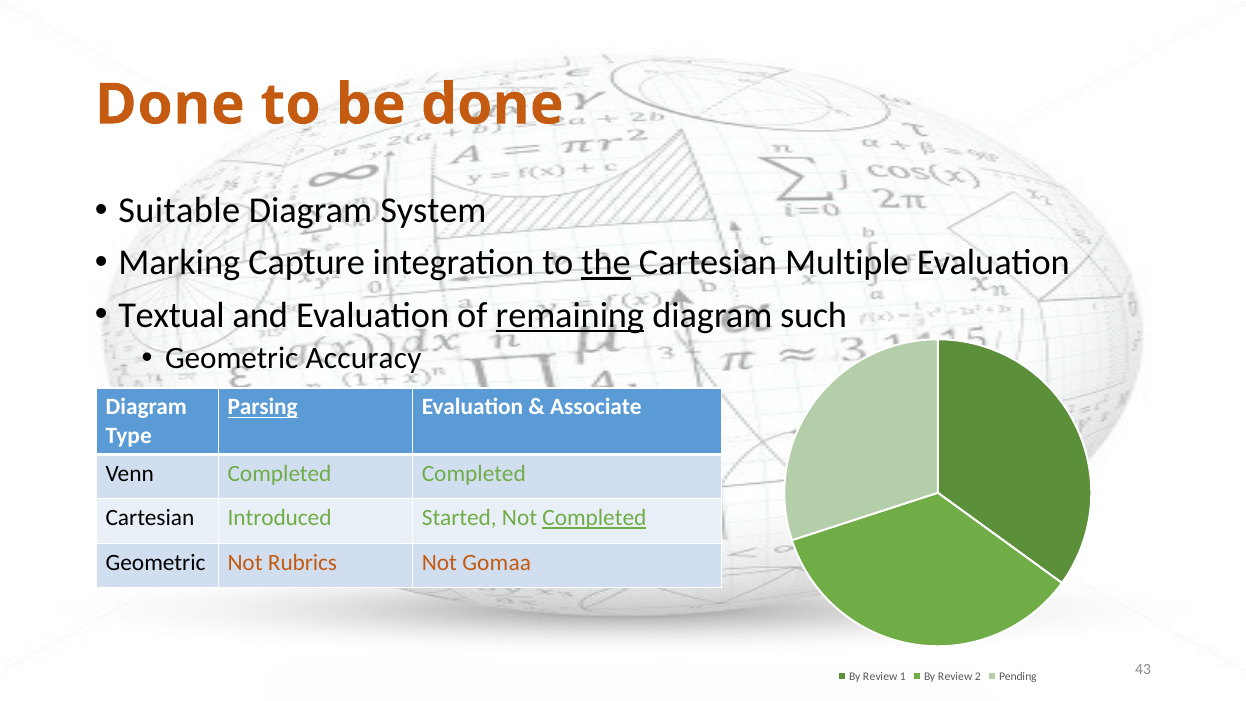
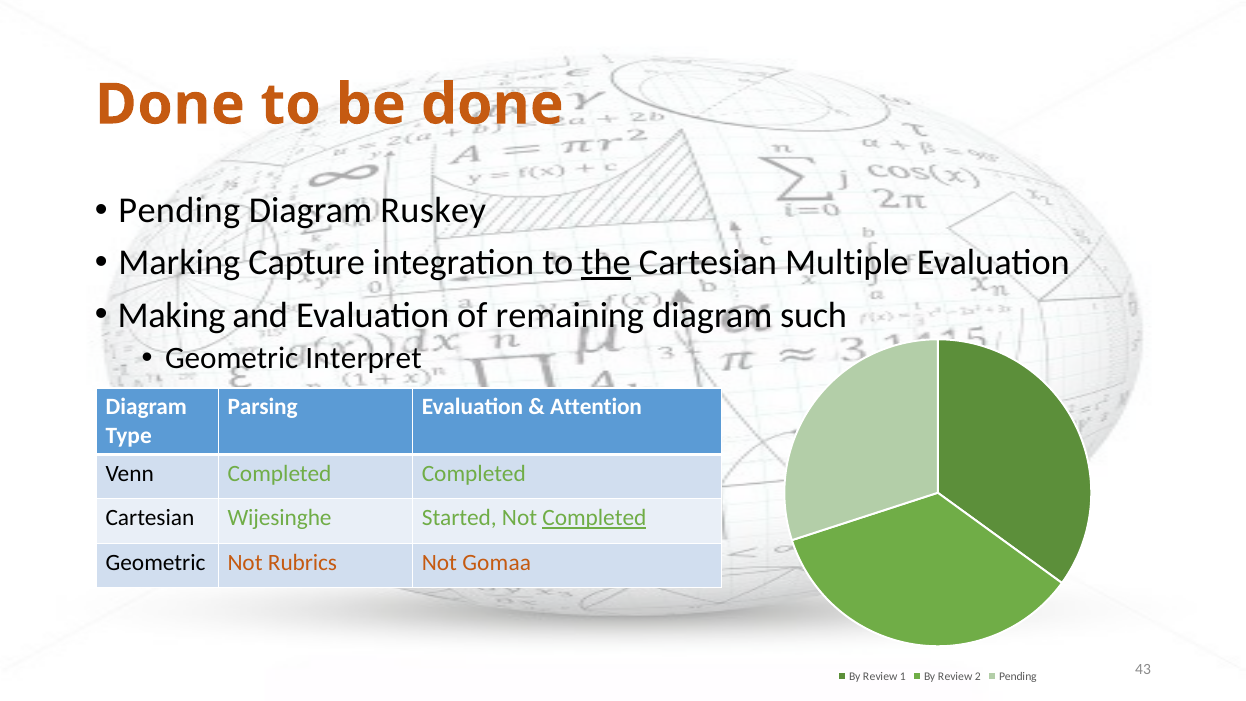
Suitable at (179, 211): Suitable -> Pending
System: System -> Ruskey
Textual: Textual -> Making
remaining underline: present -> none
Accuracy: Accuracy -> Interpret
Parsing underline: present -> none
Associate: Associate -> Attention
Introduced: Introduced -> Wijesinghe
